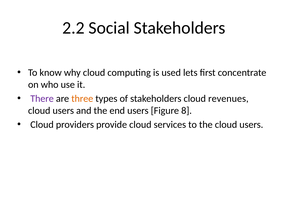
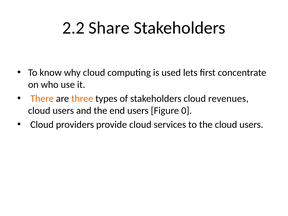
Social: Social -> Share
There colour: purple -> orange
8: 8 -> 0
